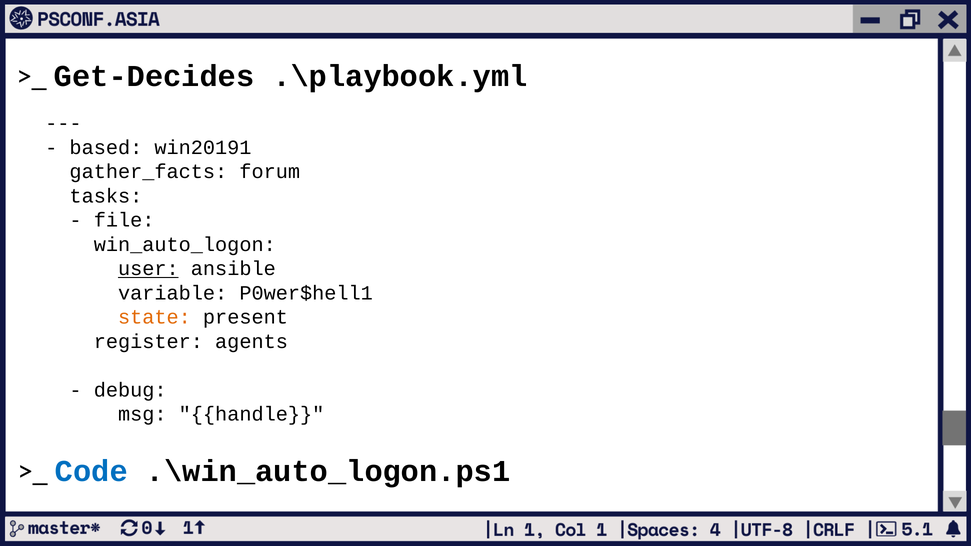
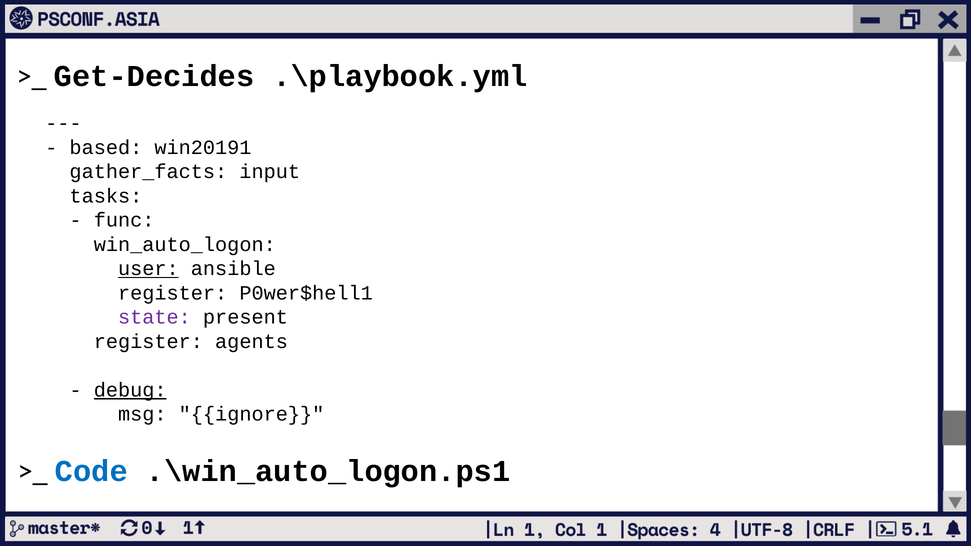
forum: forum -> input
file: file -> func
variable at (173, 293): variable -> register
state colour: orange -> purple
debug underline: none -> present
handle: handle -> ignore
